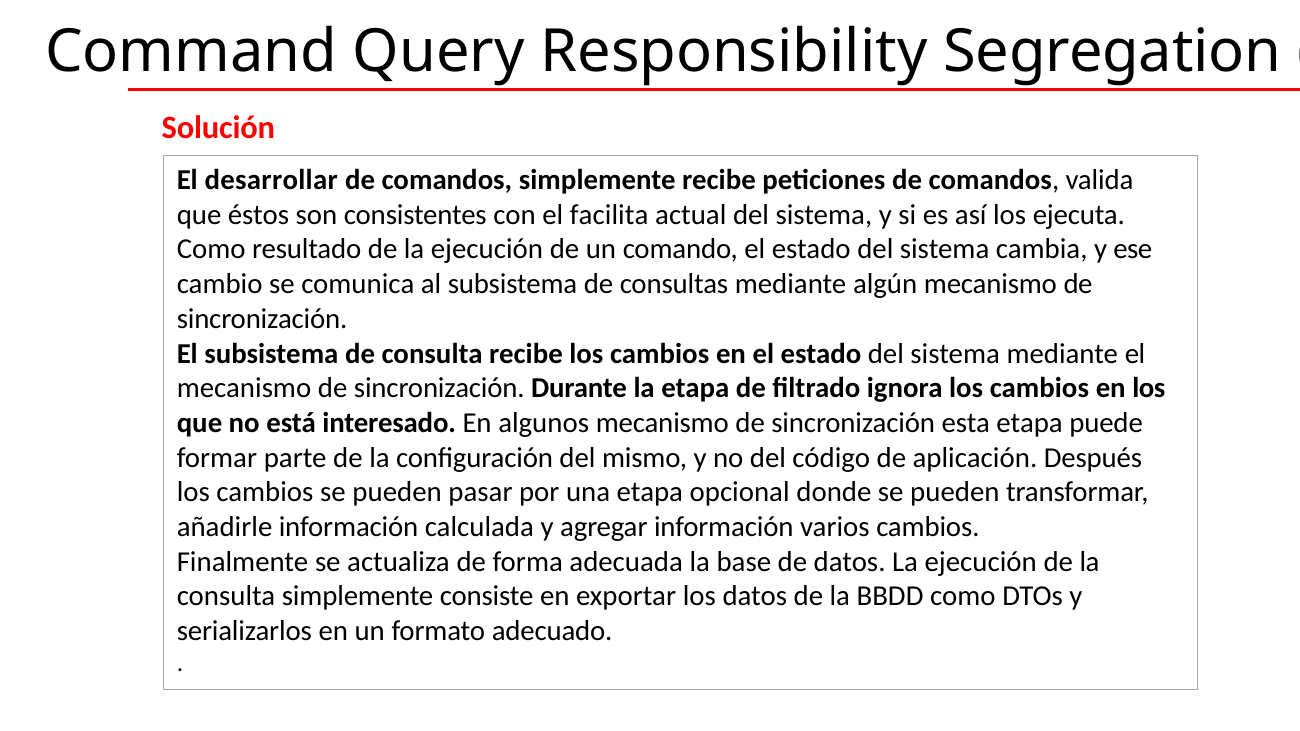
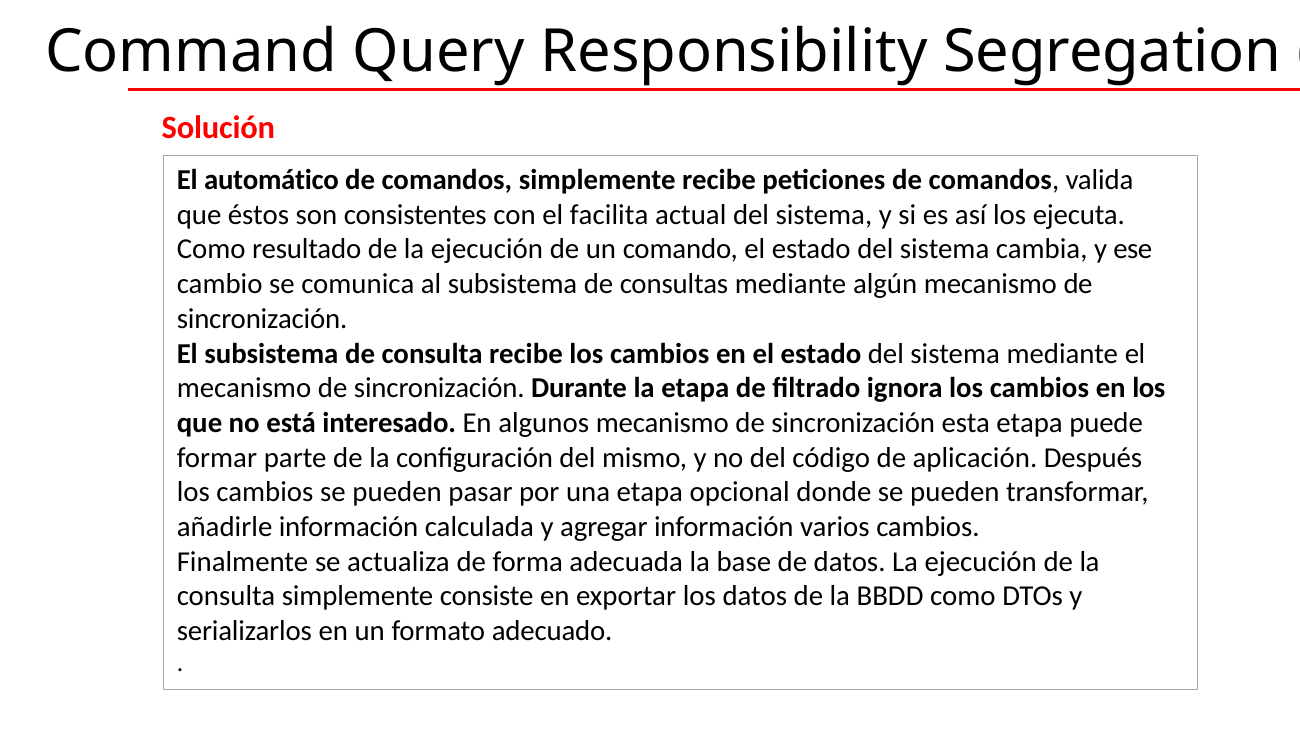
desarrollar: desarrollar -> automático
